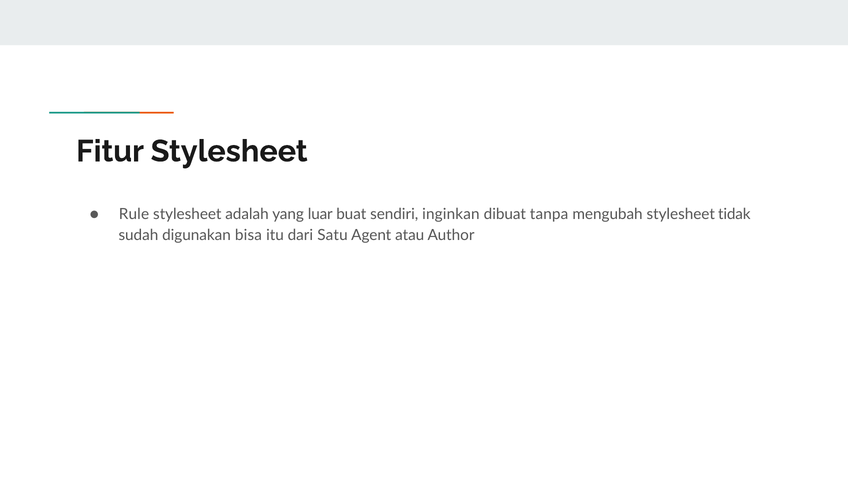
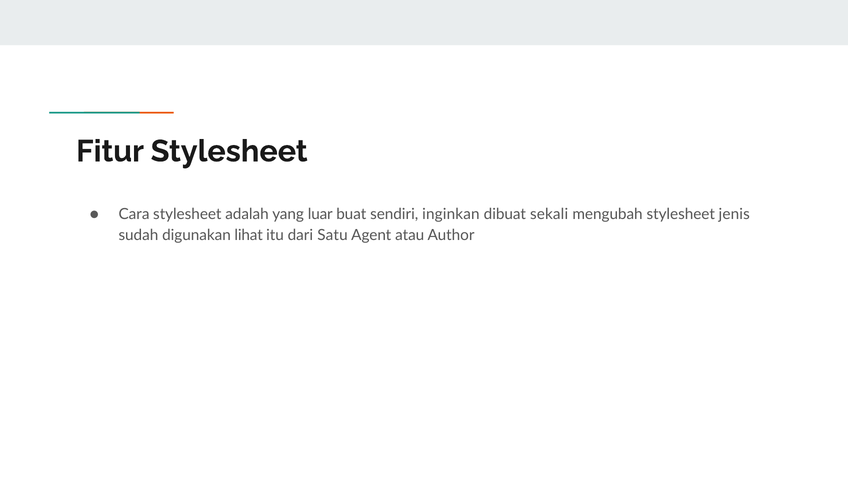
Rule: Rule -> Cara
tanpa: tanpa -> sekali
tidak: tidak -> jenis
bisa: bisa -> lihat
